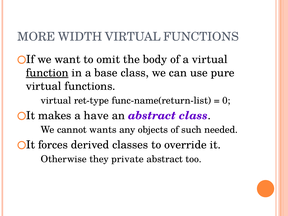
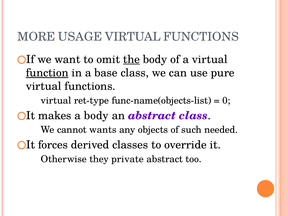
WIDTH: WIDTH -> USAGE
the underline: none -> present
func-name(return-list: func-name(return-list -> func-name(objects-list
a have: have -> body
